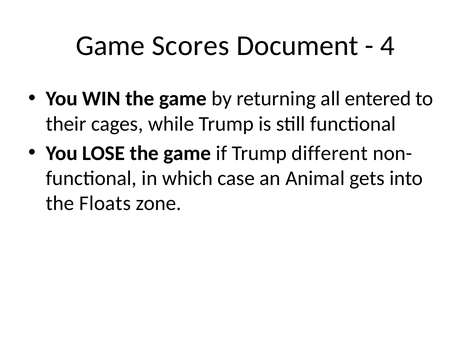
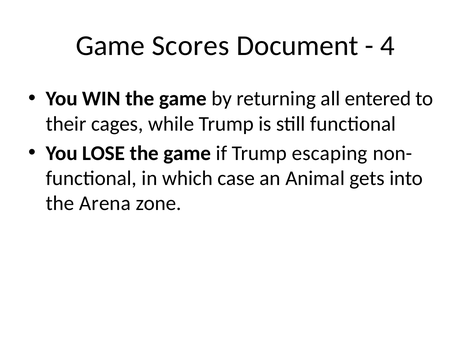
different: different -> escaping
Floats: Floats -> Arena
